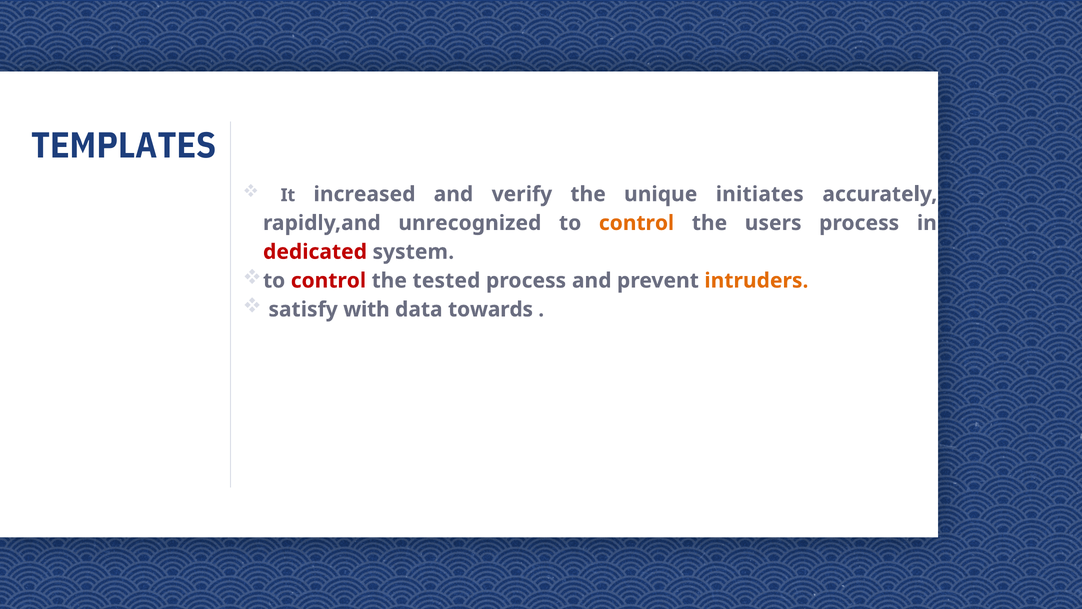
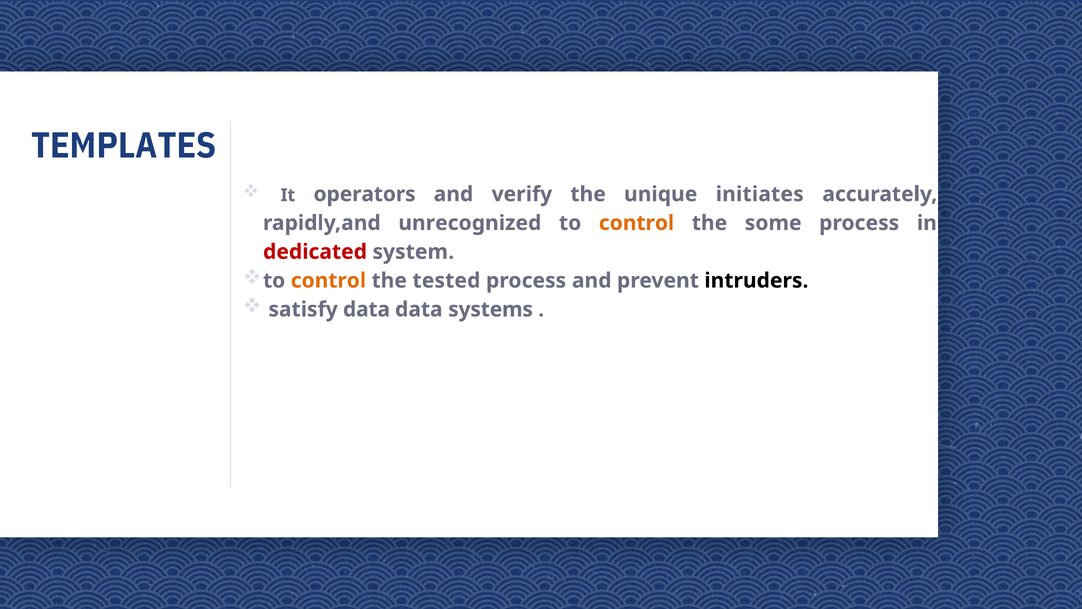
increased: increased -> operators
users: users -> some
control at (328, 281) colour: red -> orange
intruders colour: orange -> black
satisfy with: with -> data
towards: towards -> systems
